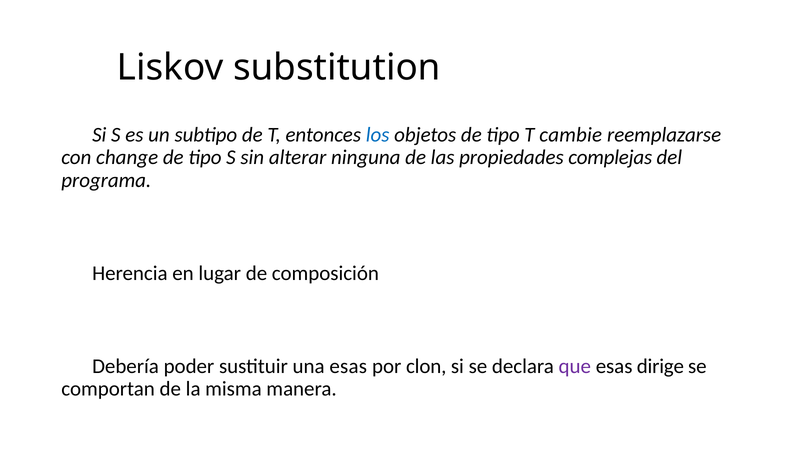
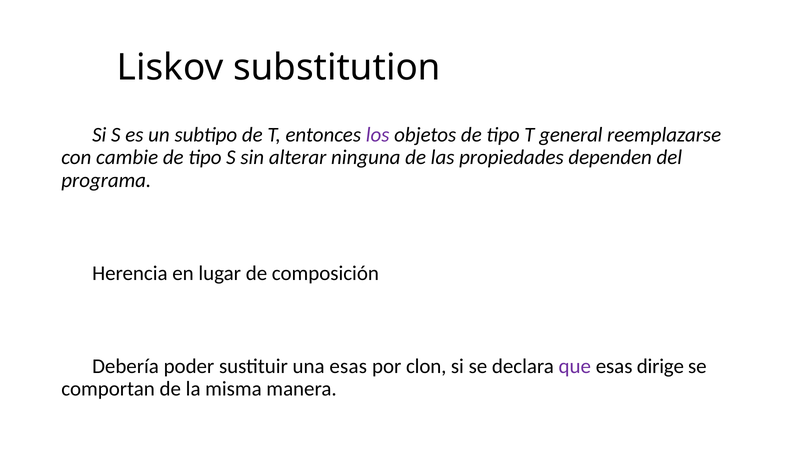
los colour: blue -> purple
cambie: cambie -> general
change: change -> cambie
complejas: complejas -> dependen
